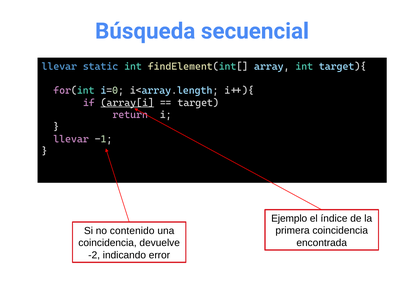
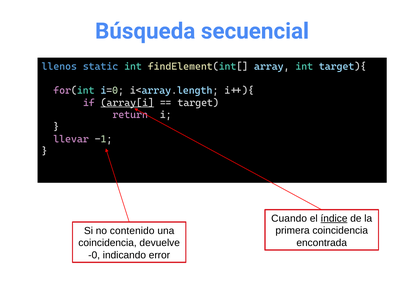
llevar at (59, 66): llevar -> llenos
Ejemplo: Ejemplo -> Cuando
índice underline: none -> present
-2: -2 -> -0
